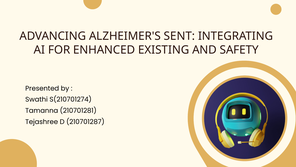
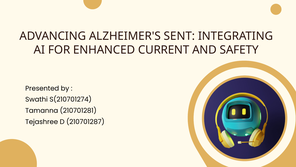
EXISTING: EXISTING -> CURRENT
